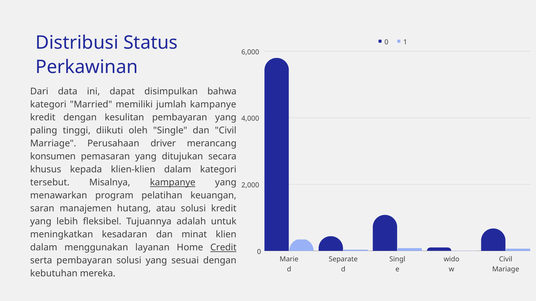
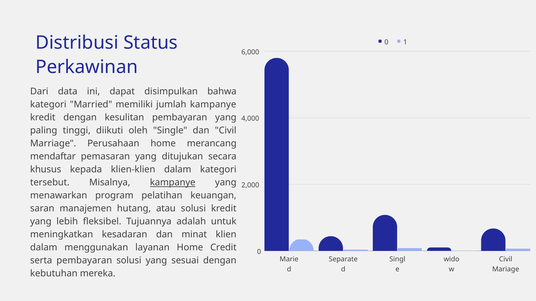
Perusahaan driver: driver -> home
konsumen: konsumen -> mendaftar
Credit underline: present -> none
